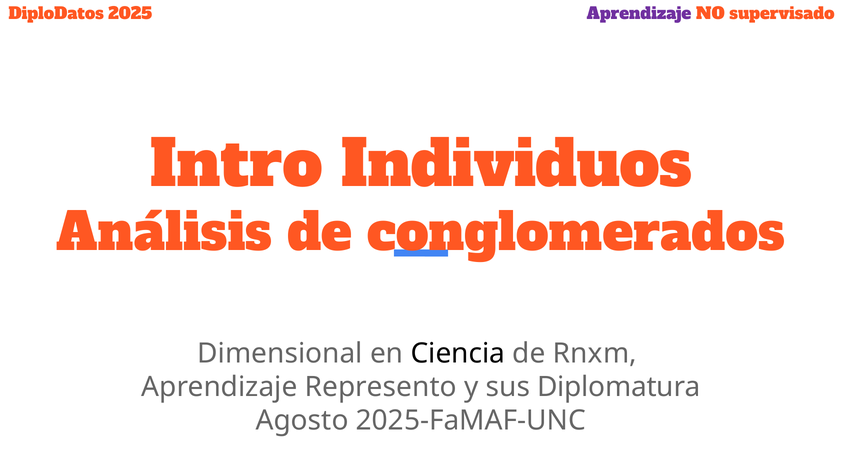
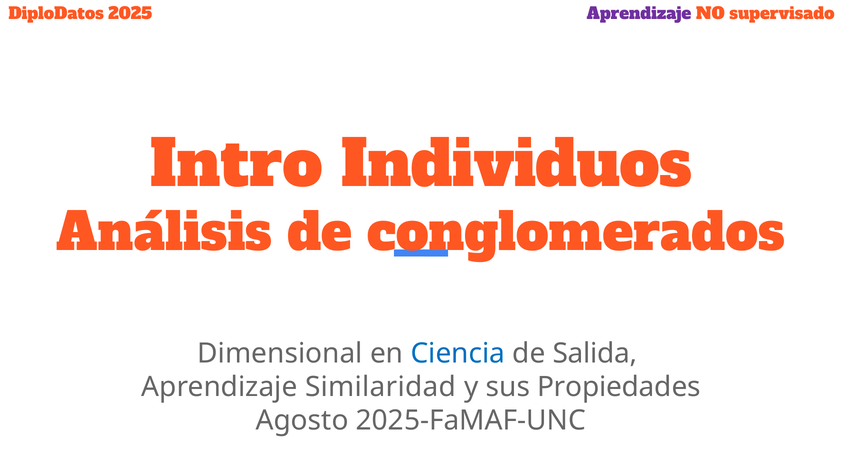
Ciencia colour: black -> blue
Rnxm: Rnxm -> Salida
Represento: Represento -> Similaridad
Diplomatura: Diplomatura -> Propiedades
